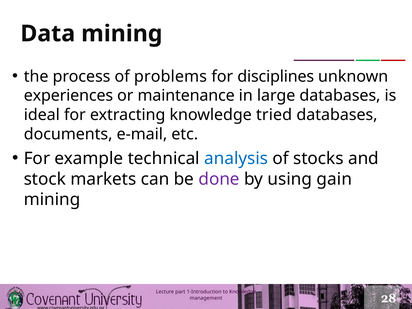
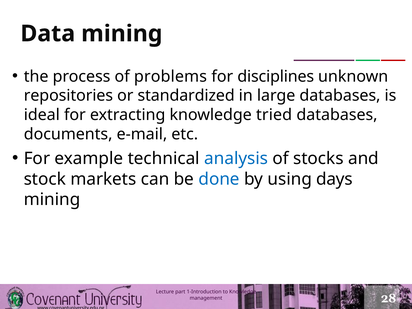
experiences: experiences -> repositories
maintenance: maintenance -> standardized
done colour: purple -> blue
gain: gain -> days
